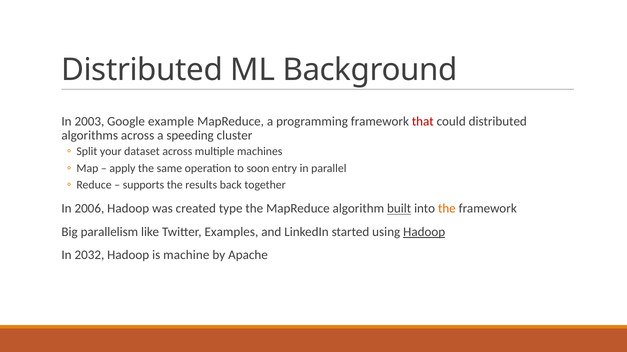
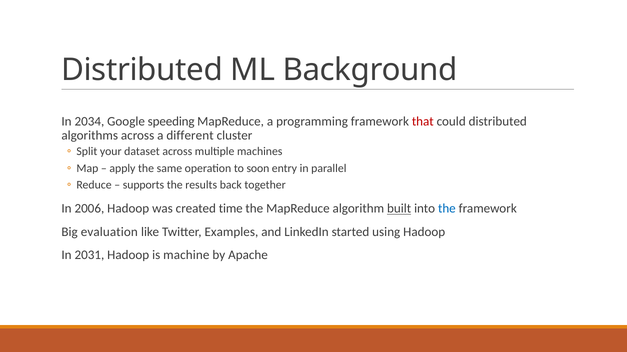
2003: 2003 -> 2034
example: example -> speeding
speeding: speeding -> different
type: type -> time
the at (447, 209) colour: orange -> blue
parallelism: parallelism -> evaluation
Hadoop at (424, 232) underline: present -> none
2032: 2032 -> 2031
